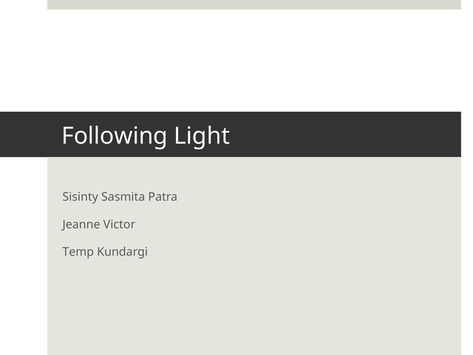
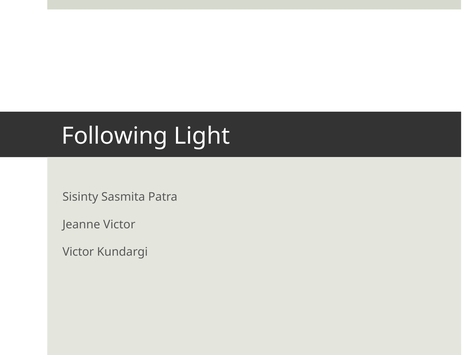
Temp at (78, 252): Temp -> Victor
